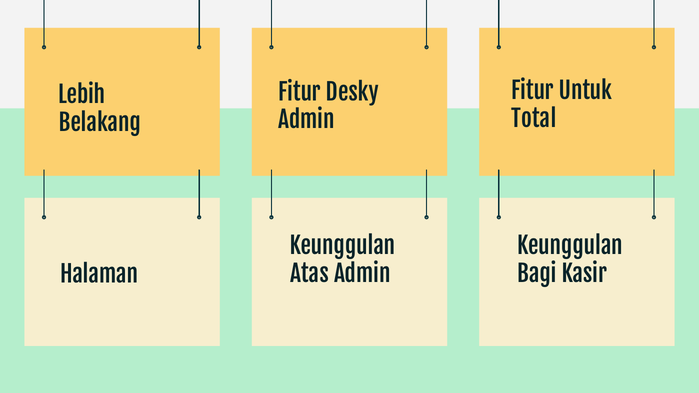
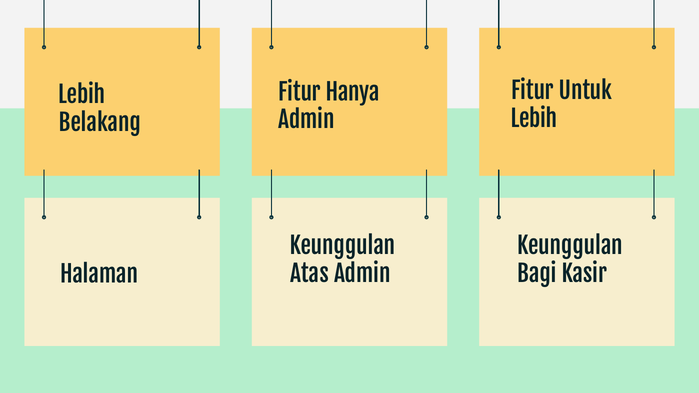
Desky: Desky -> Hanya
Total at (534, 120): Total -> Lebih
